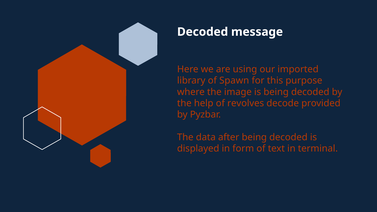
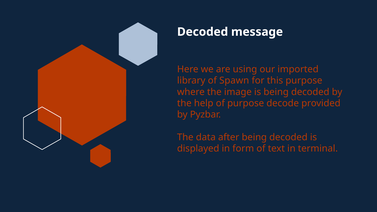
of revolves: revolves -> purpose
